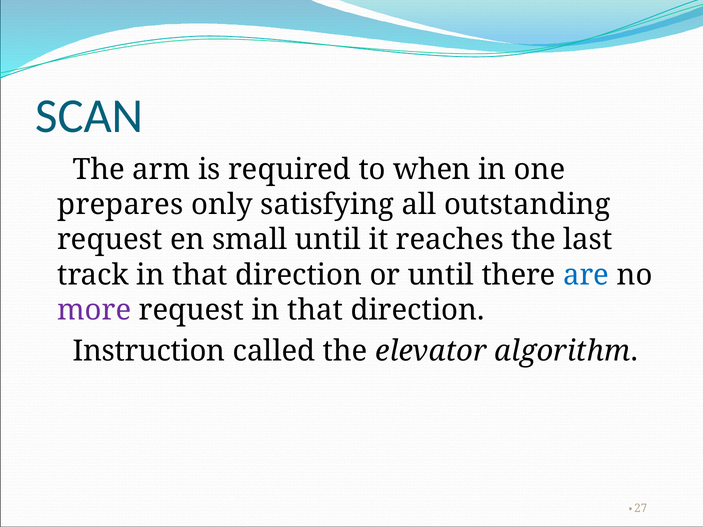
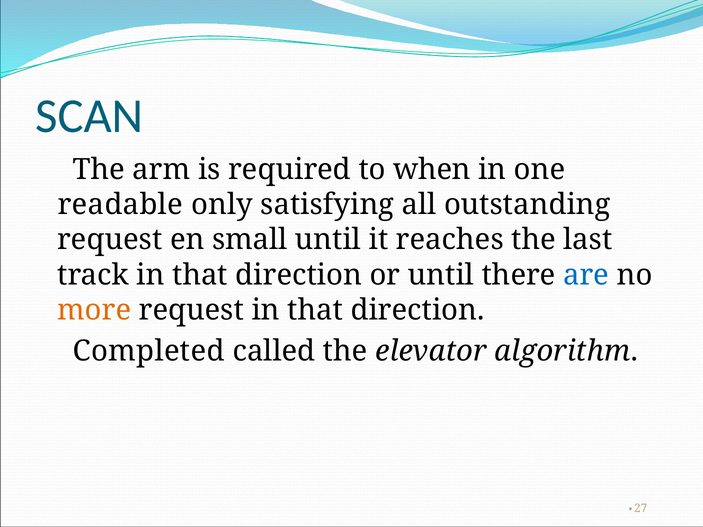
prepares: prepares -> readable
more colour: purple -> orange
Instruction: Instruction -> Completed
